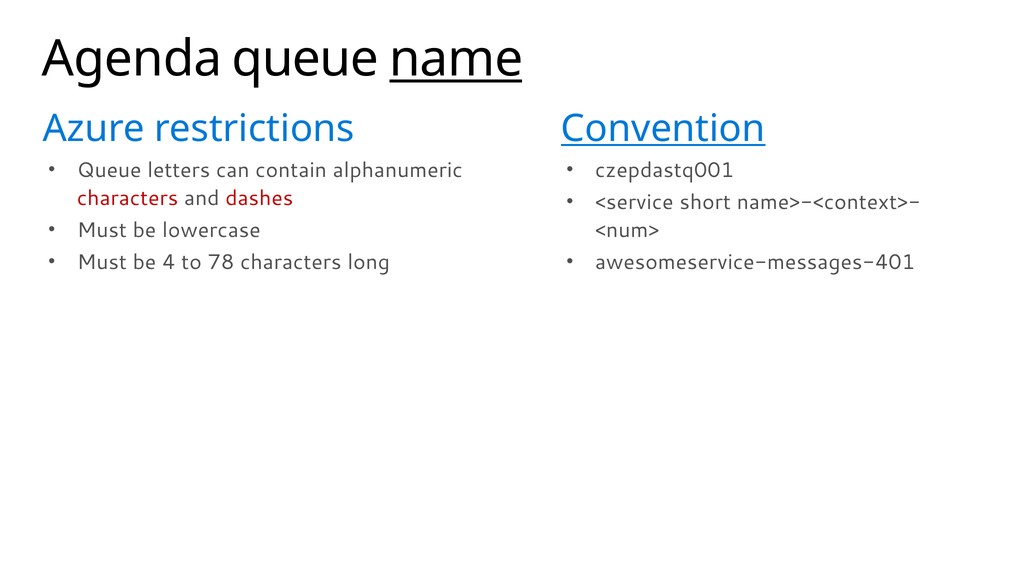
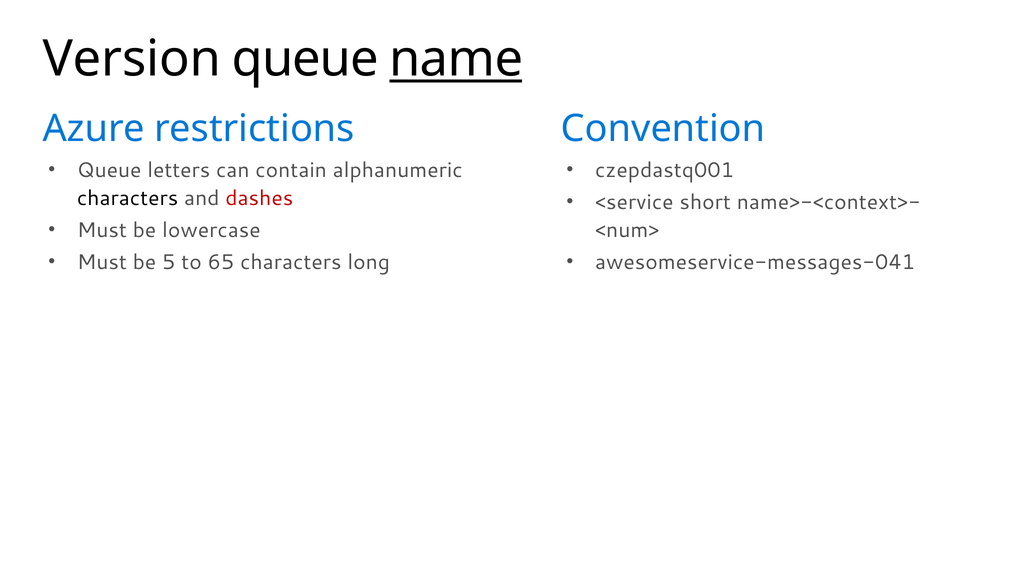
Agenda: Agenda -> Version
Convention underline: present -> none
characters at (128, 198) colour: red -> black
4: 4 -> 5
78: 78 -> 65
awesomeservice-messages-401: awesomeservice-messages-401 -> awesomeservice-messages-041
